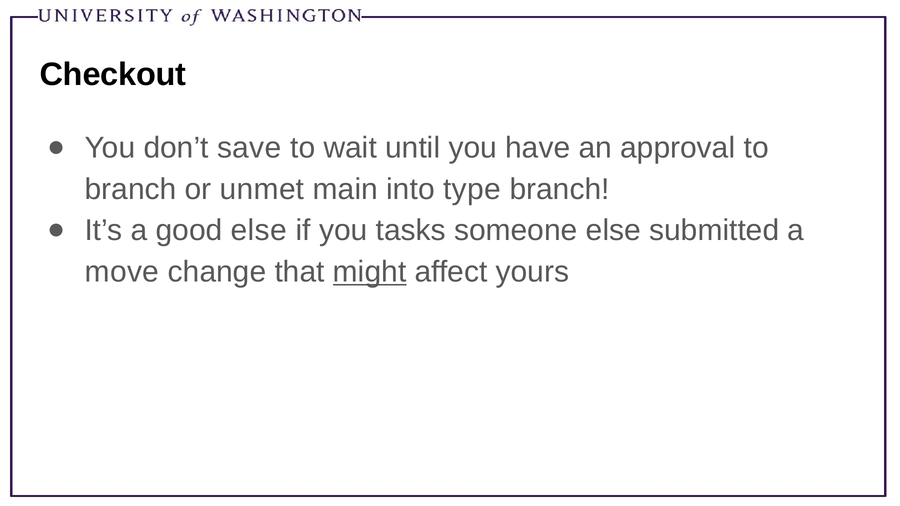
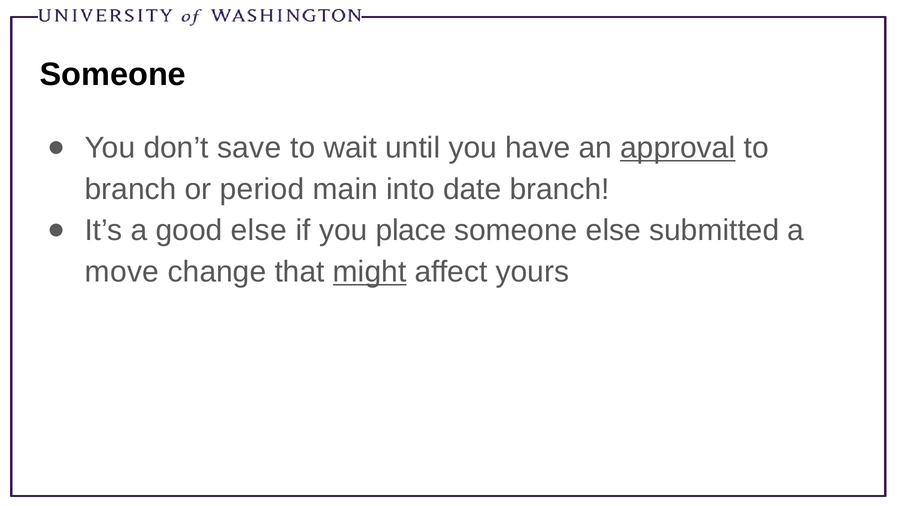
Checkout at (113, 75): Checkout -> Someone
approval underline: none -> present
unmet: unmet -> period
type: type -> date
tasks: tasks -> place
